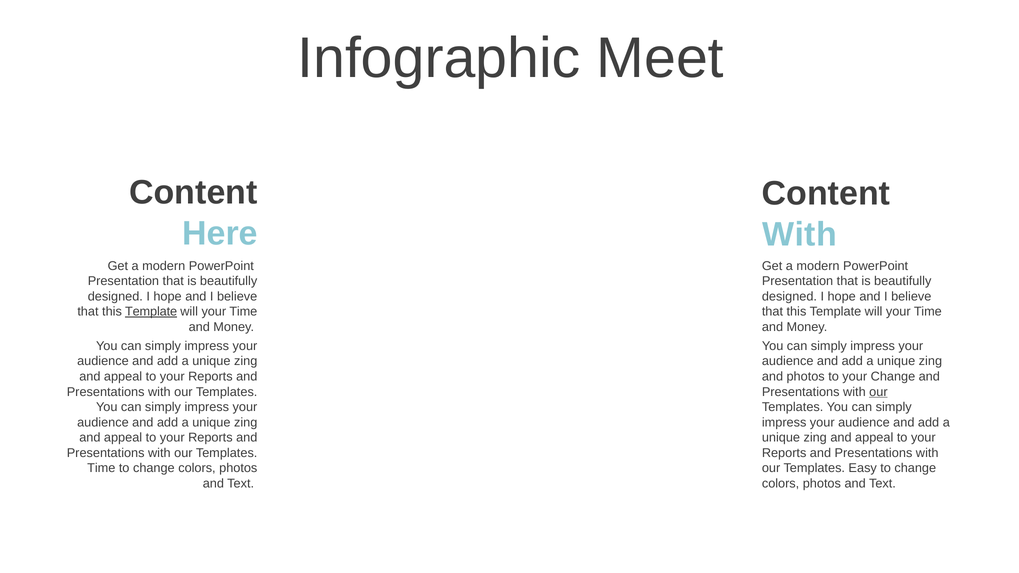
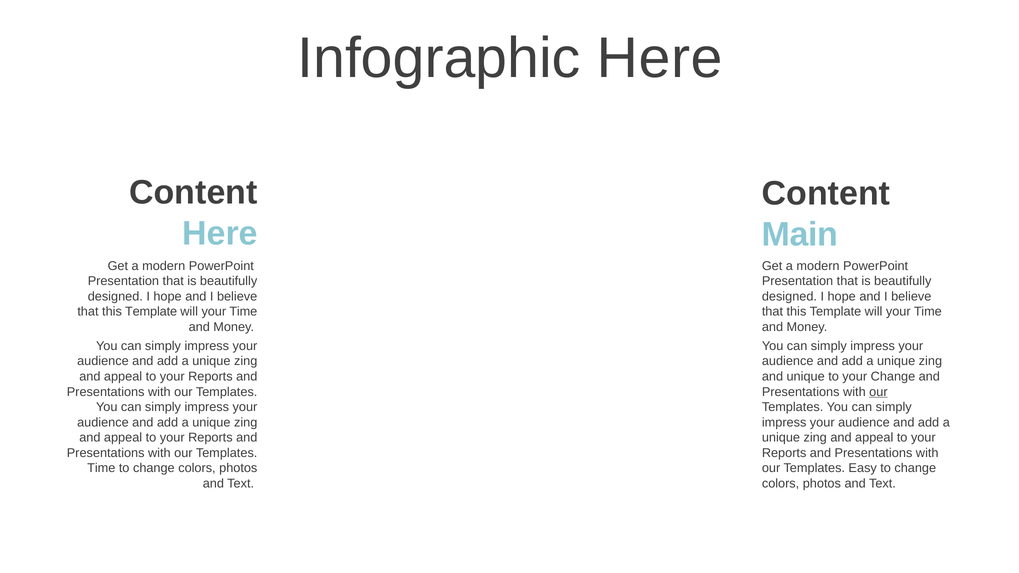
Infographic Meet: Meet -> Here
With at (799, 234): With -> Main
Template at (151, 312) underline: present -> none
and photos: photos -> unique
